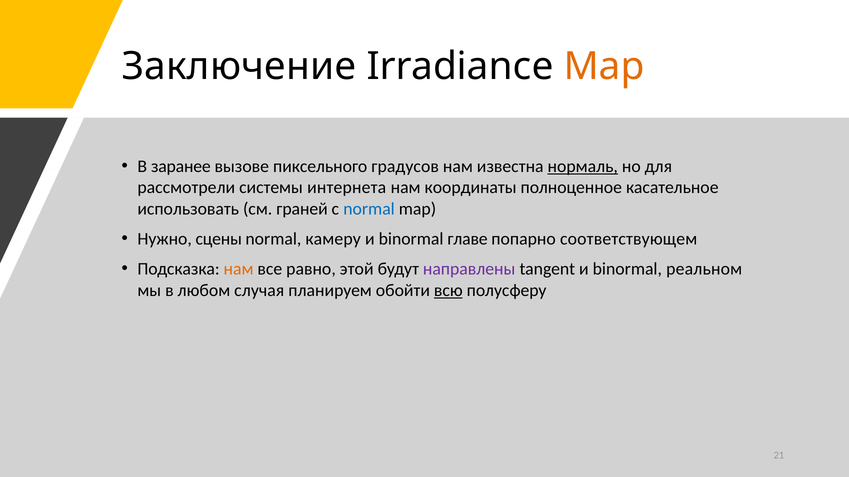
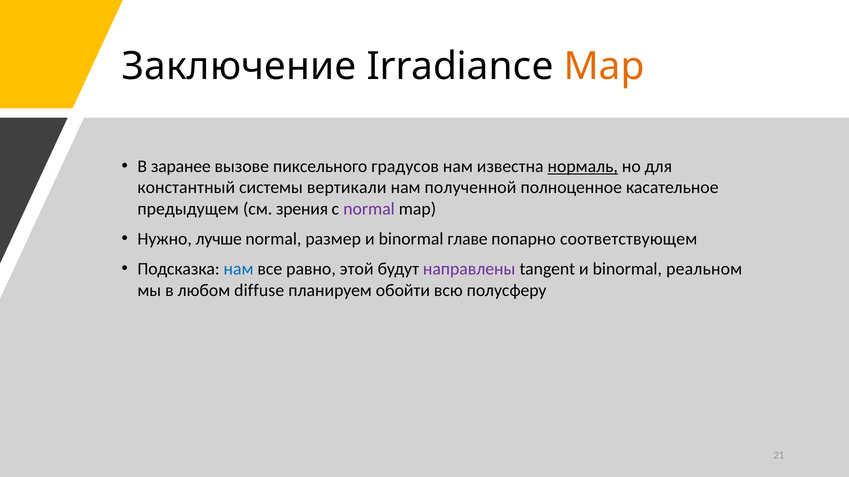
рассмотрели: рассмотрели -> константный
интернета: интернета -> вертикали
координаты: координаты -> полученной
использовать: использовать -> предыдущем
граней: граней -> зрения
normal at (369, 209) colour: blue -> purple
сцены: сцены -> лучше
камеру: камеру -> размер
нам at (239, 269) colour: orange -> blue
случая: случая -> diffuse
всю underline: present -> none
